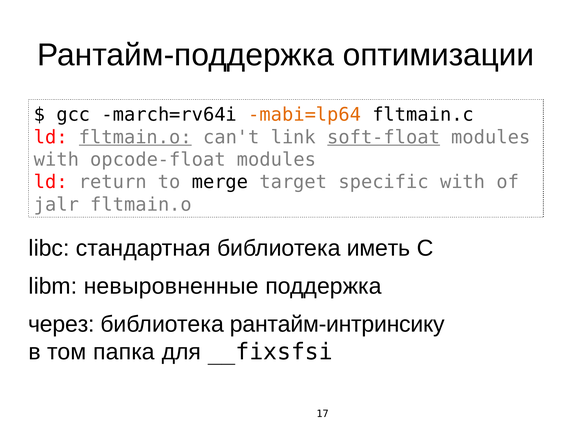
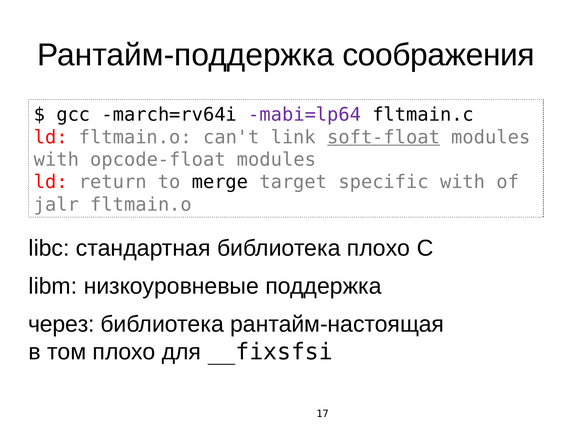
оптимизации: оптимизации -> соображения
mabi=lp64 colour: orange -> purple
fltmain.o at (135, 137) underline: present -> none
библиотека иметь: иметь -> плохо
невыровненные: невыровненные -> низкоуровневые
рантайм-интринсику: рантайм-интринсику -> рантайм-настоящая
том папка: папка -> плохо
